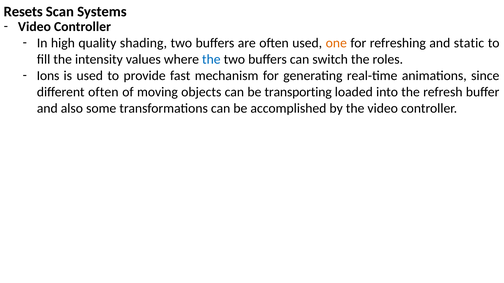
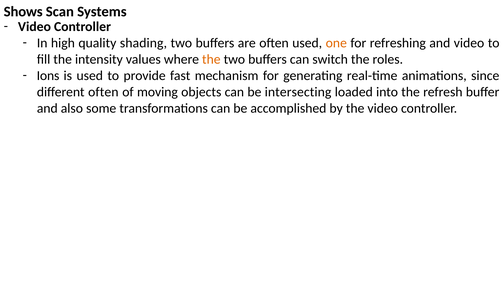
Resets: Resets -> Shows
and static: static -> video
the at (211, 59) colour: blue -> orange
transporting: transporting -> intersecting
